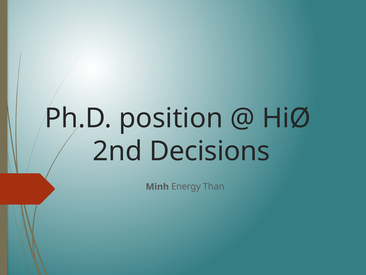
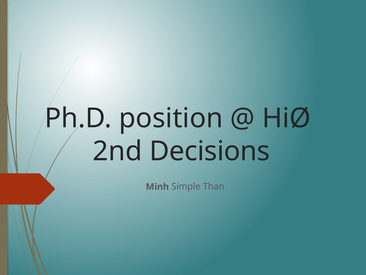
Energy: Energy -> Simple
